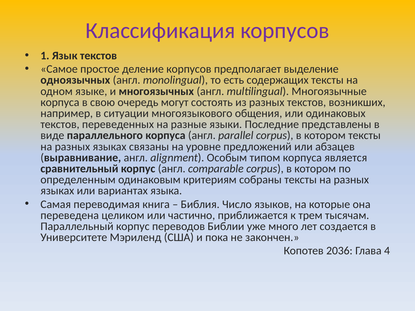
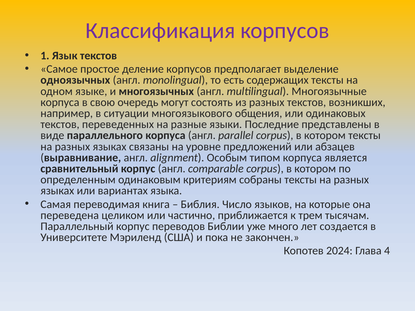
2036: 2036 -> 2024
